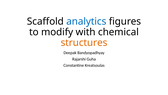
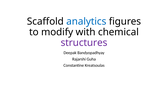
structures colour: orange -> purple
